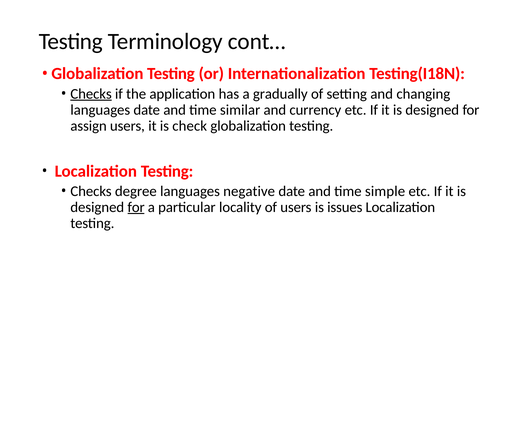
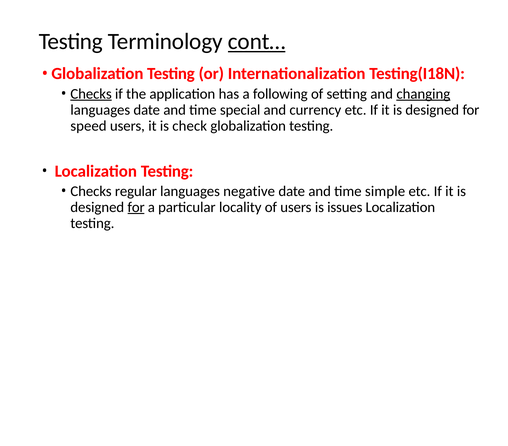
cont… underline: none -> present
gradually: gradually -> following
changing underline: none -> present
similar: similar -> special
assign: assign -> speed
degree: degree -> regular
